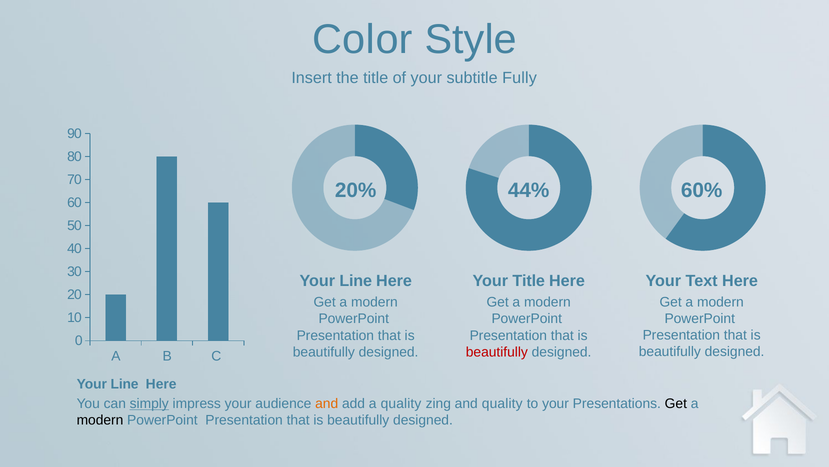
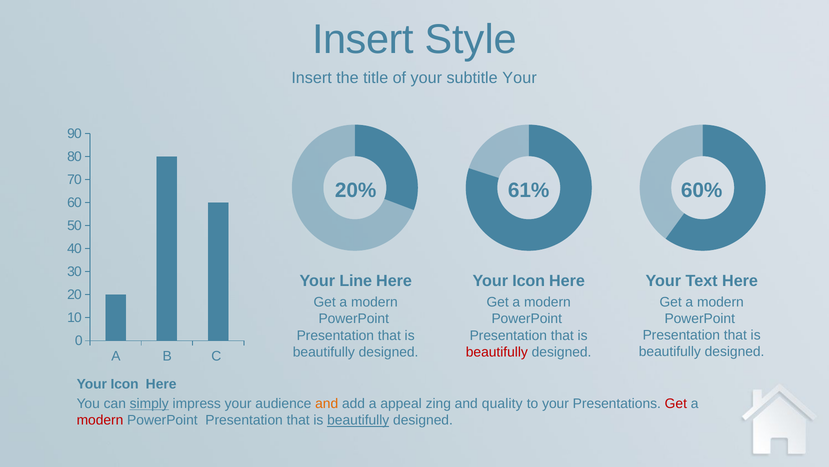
Color at (362, 39): Color -> Insert
subtitle Fully: Fully -> Your
44%: 44% -> 61%
Title at (529, 281): Title -> Icon
Line at (125, 384): Line -> Icon
a quality: quality -> appeal
Get at (676, 403) colour: black -> red
modern at (100, 420) colour: black -> red
beautifully at (358, 420) underline: none -> present
